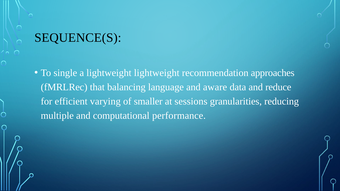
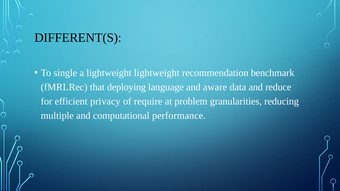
SEQUENCE(S: SEQUENCE(S -> DIFFERENT(S
approaches: approaches -> benchmark
balancing: balancing -> deploying
varying: varying -> privacy
smaller: smaller -> require
sessions: sessions -> problem
